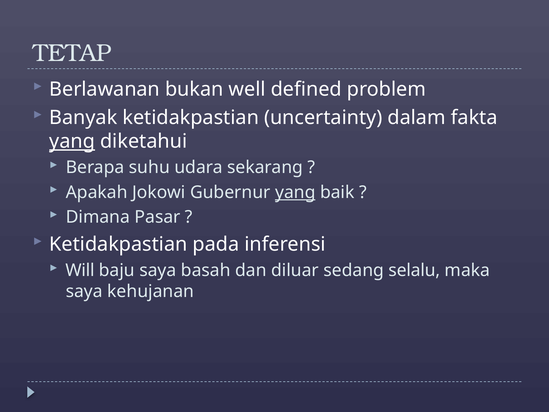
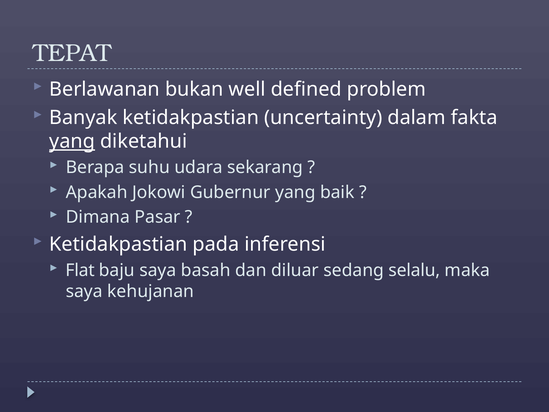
TETAP: TETAP -> TEPAT
yang at (295, 192) underline: present -> none
Will: Will -> Flat
